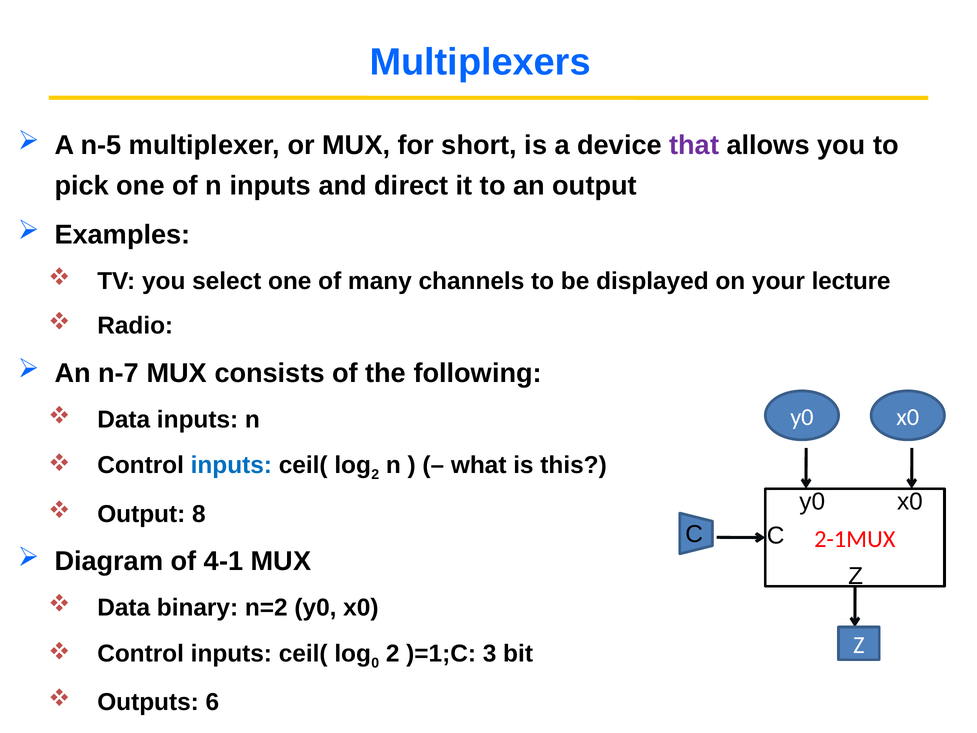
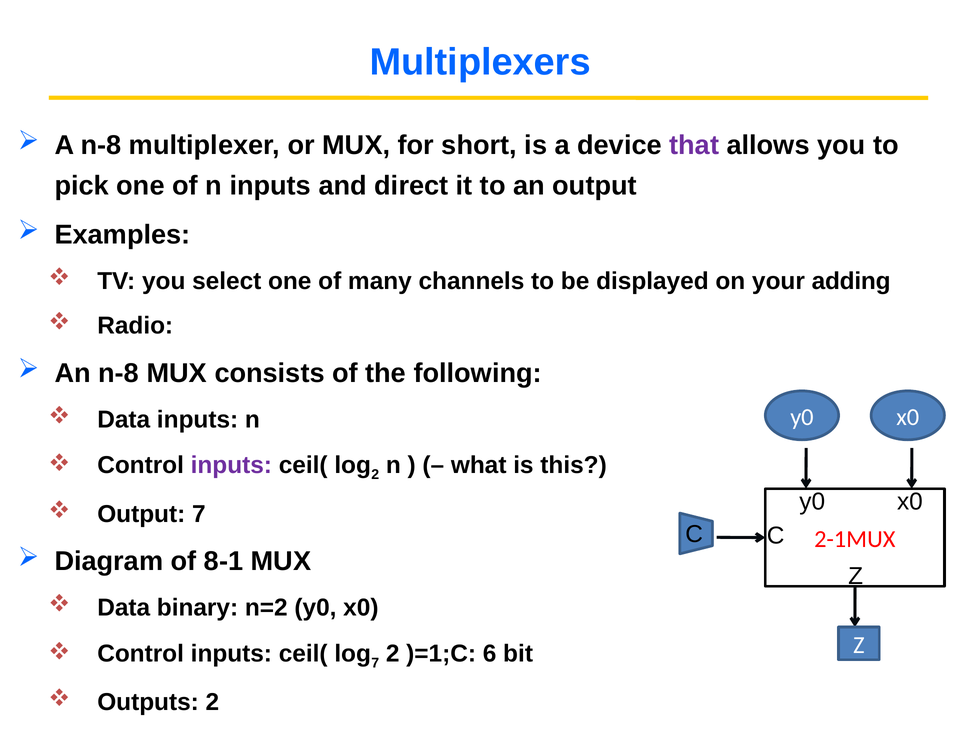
A n-5: n-5 -> n-8
lecture: lecture -> adding
An n-7: n-7 -> n-8
inputs at (231, 465) colour: blue -> purple
Output 8: 8 -> 7
4-1: 4-1 -> 8-1
0 at (375, 663): 0 -> 7
3: 3 -> 6
Outputs 6: 6 -> 2
